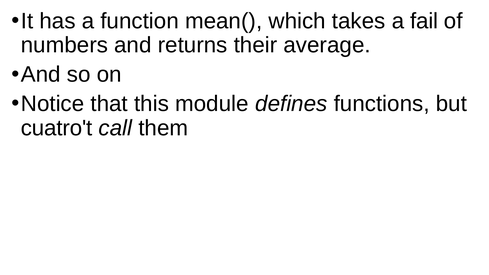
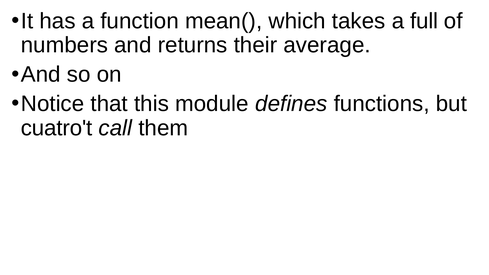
fail: fail -> full
